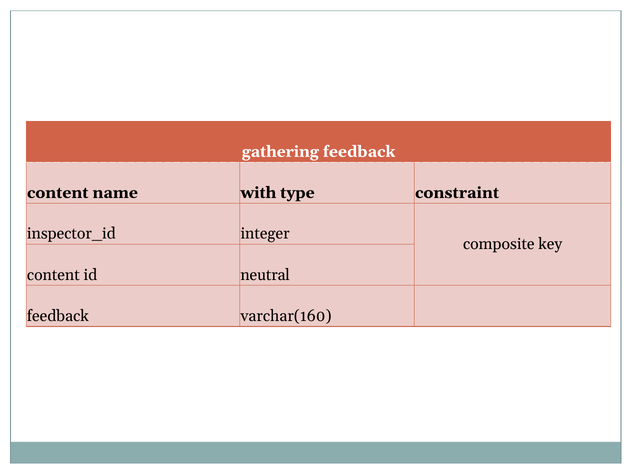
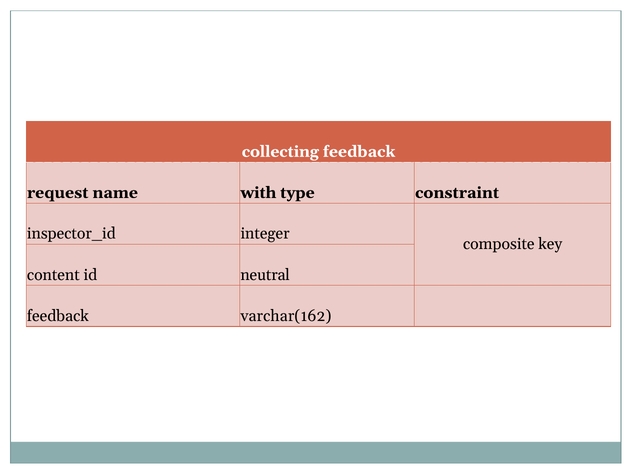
gathering: gathering -> collecting
content at (58, 193): content -> request
varchar(160: varchar(160 -> varchar(162
